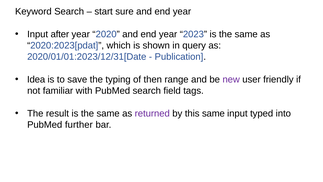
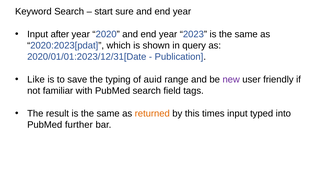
Idea: Idea -> Like
then: then -> auid
returned colour: purple -> orange
this same: same -> times
